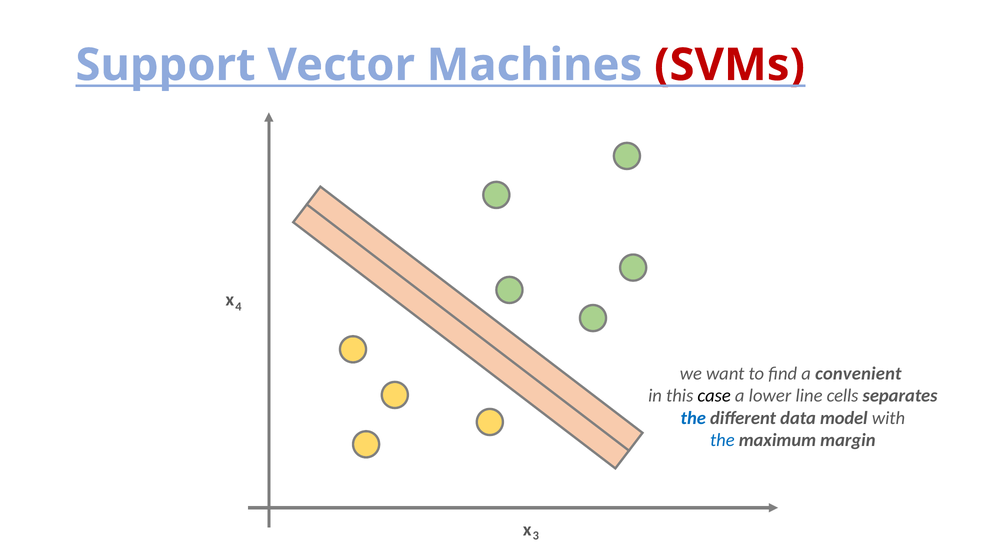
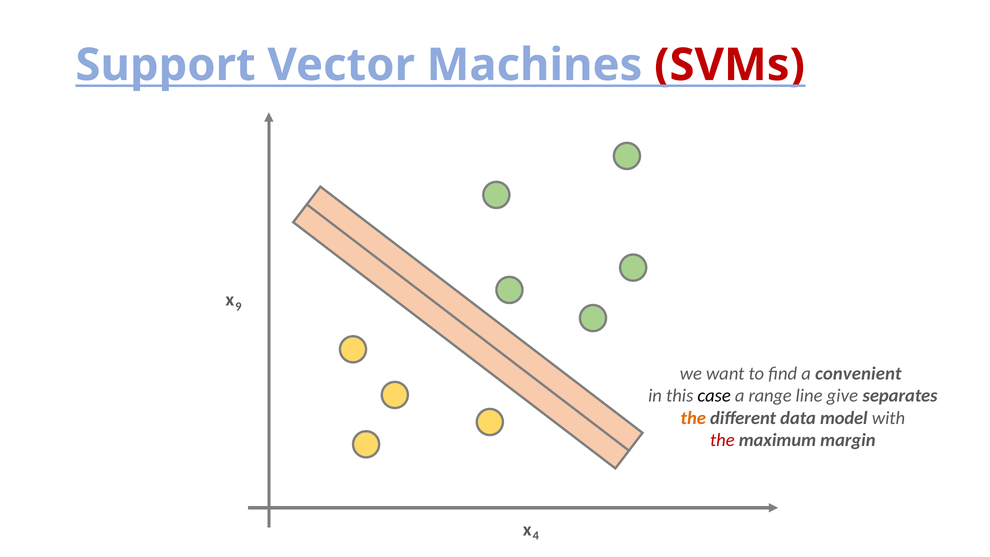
4: 4 -> 9
lower: lower -> range
cells: cells -> give
the at (693, 418) colour: blue -> orange
the at (722, 440) colour: blue -> red
3: 3 -> 4
